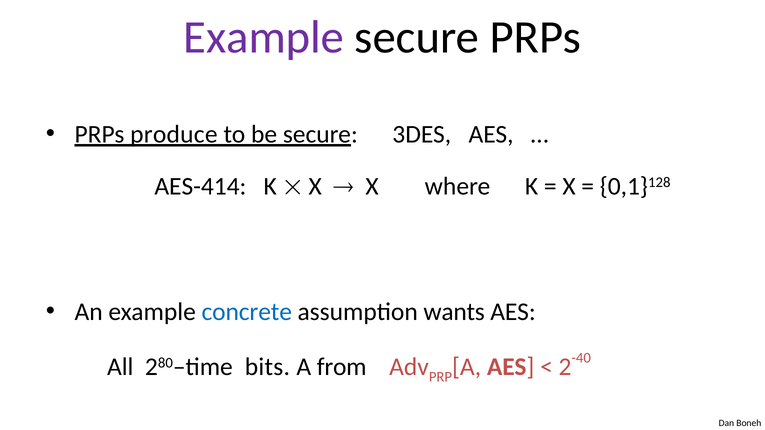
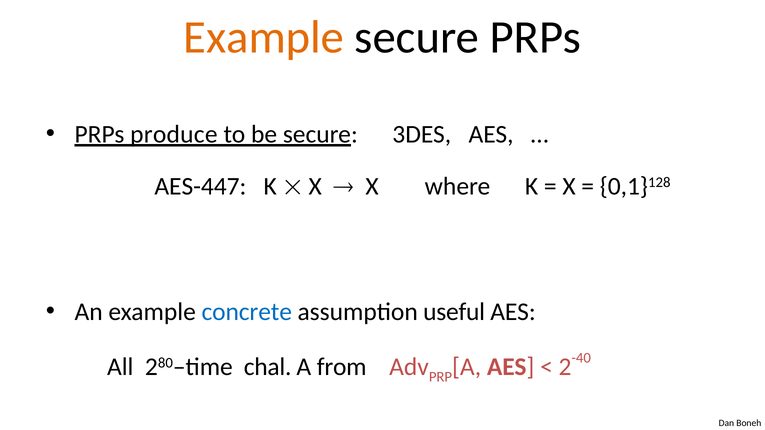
Example at (264, 38) colour: purple -> orange
AES-414: AES-414 -> AES-447
wants: wants -> useful
bits: bits -> chal
